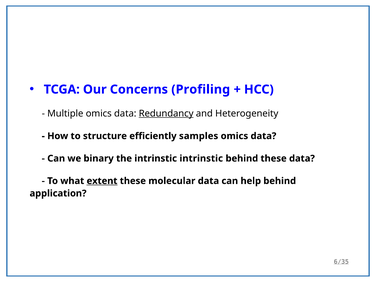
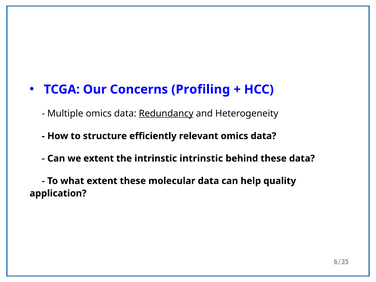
samples: samples -> relevant
we binary: binary -> extent
extent at (102, 181) underline: present -> none
help behind: behind -> quality
